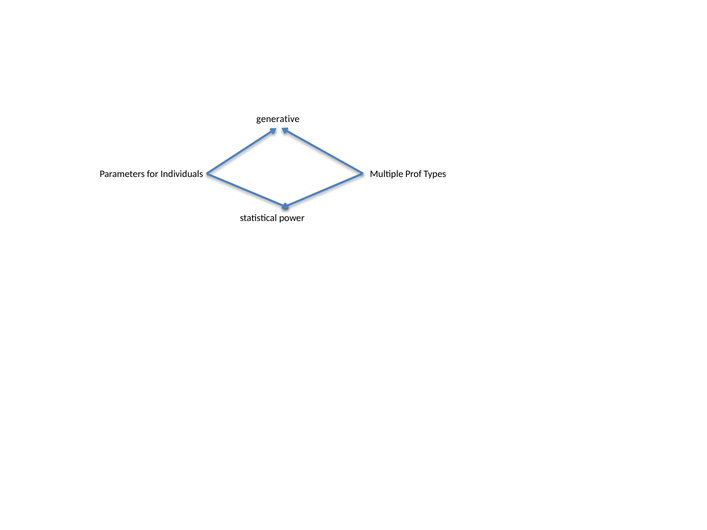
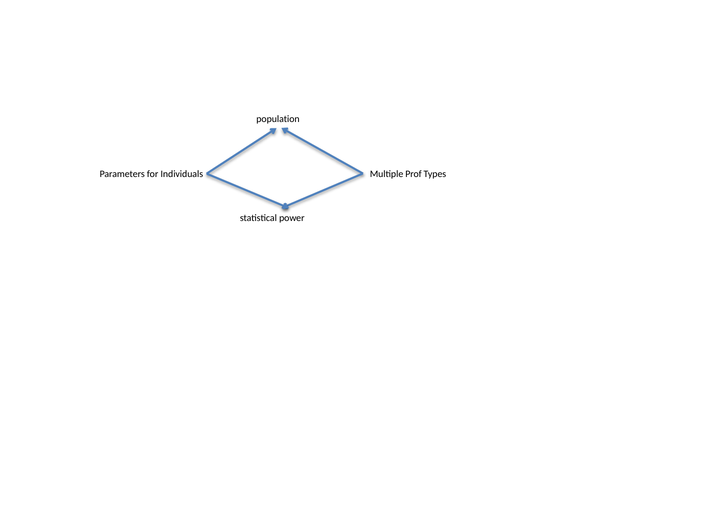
generative: generative -> population
